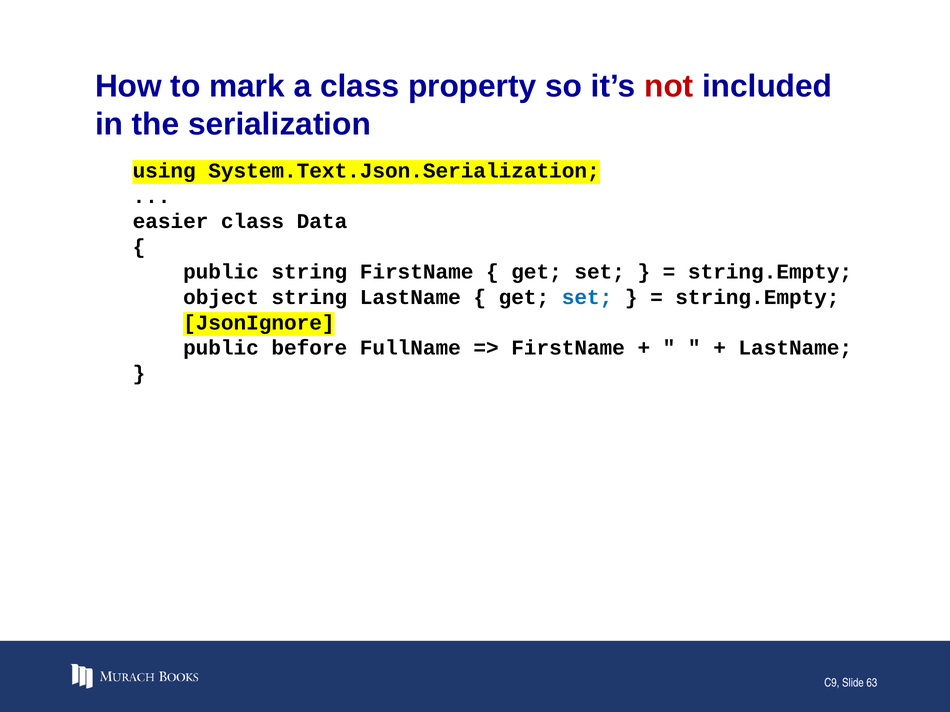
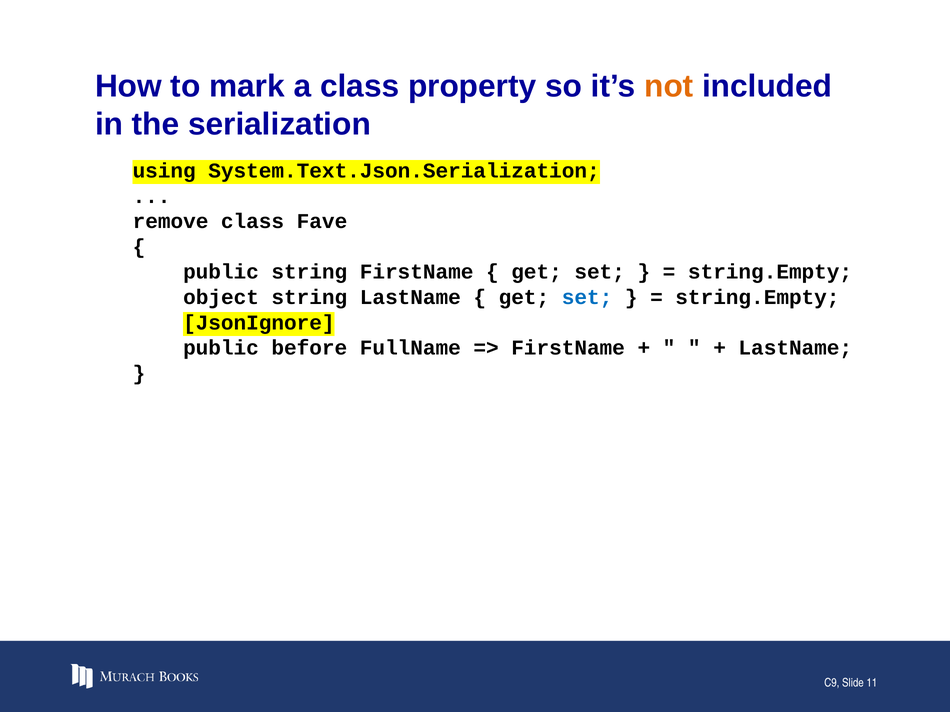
not colour: red -> orange
easier: easier -> remove
Data: Data -> Fave
63: 63 -> 11
